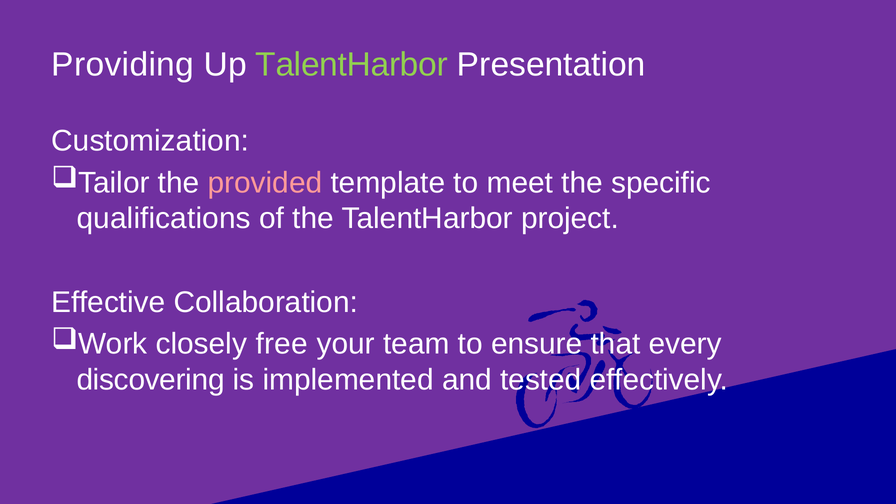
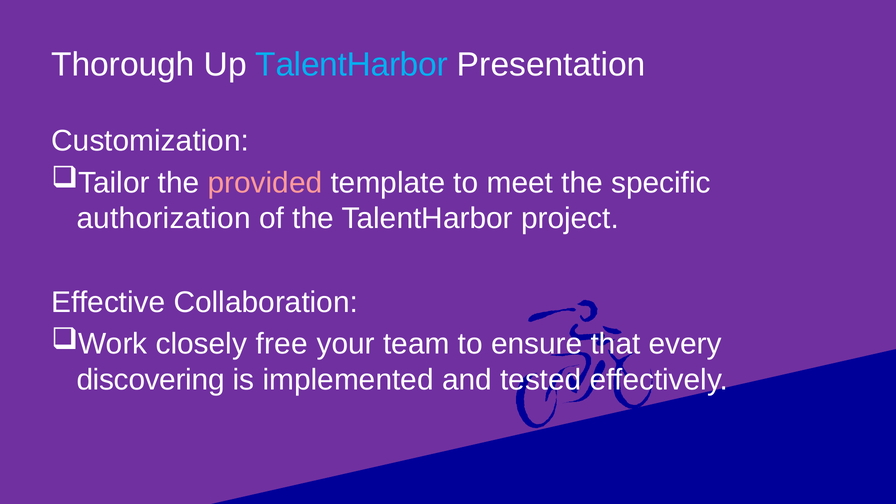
Providing: Providing -> Thorough
TalentHarbor at (352, 65) colour: light green -> light blue
qualifications: qualifications -> authorization
